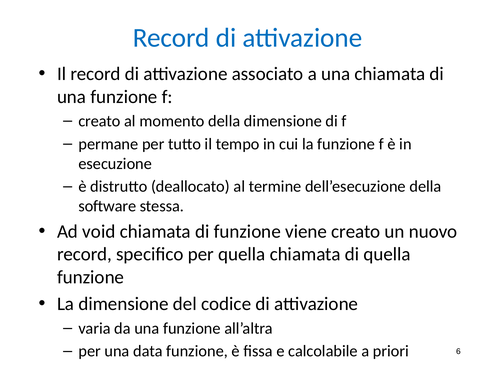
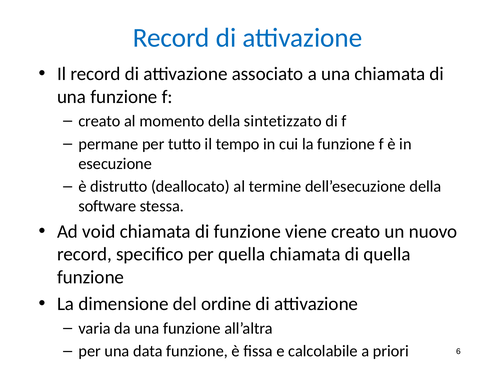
della dimensione: dimensione -> sintetizzato
codice: codice -> ordine
